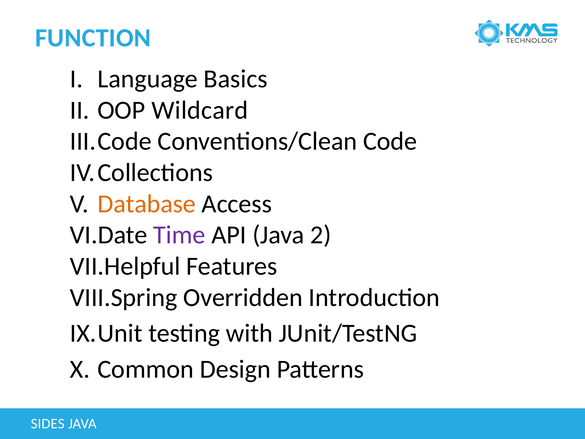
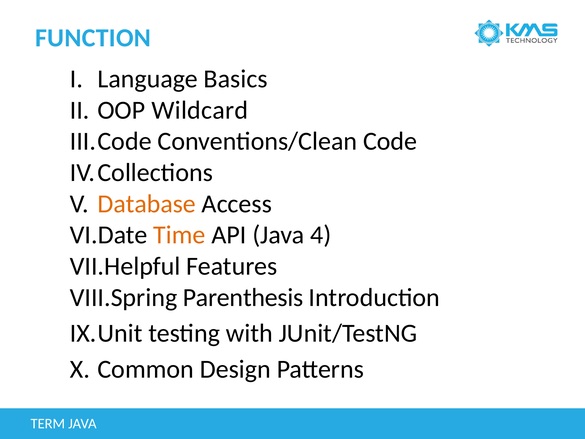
Time colour: purple -> orange
2: 2 -> 4
Overridden: Overridden -> Parenthesis
SIDES: SIDES -> TERM
